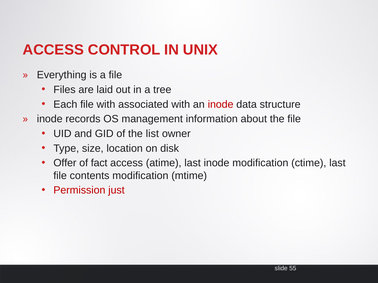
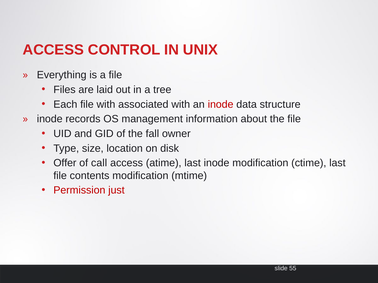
list: list -> fall
fact: fact -> call
